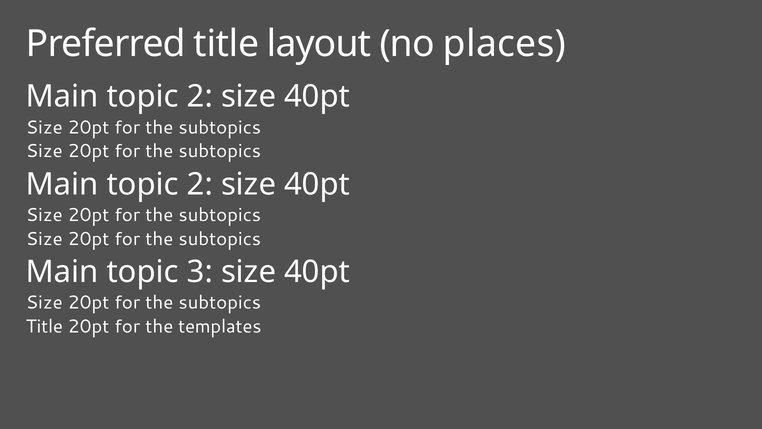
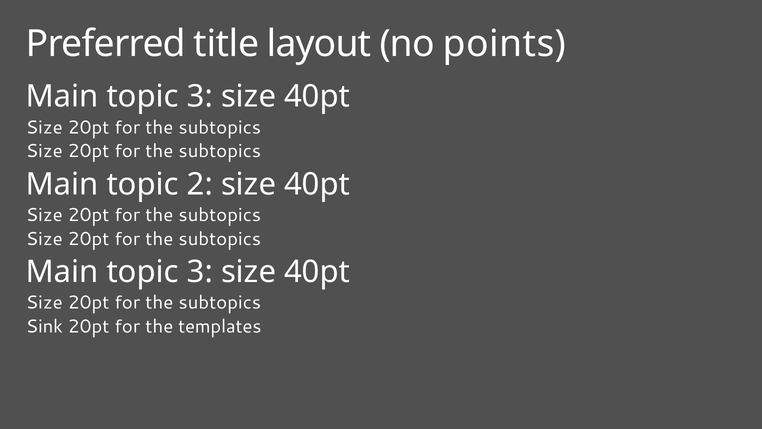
places: places -> points
2 at (200, 97): 2 -> 3
Title at (44, 326): Title -> Sink
